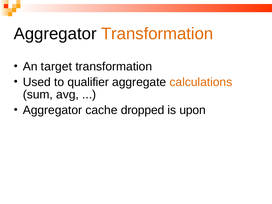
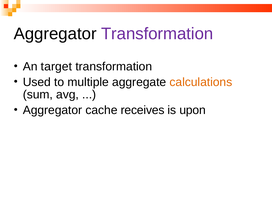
Transformation at (157, 34) colour: orange -> purple
qualifier: qualifier -> multiple
dropped: dropped -> receives
